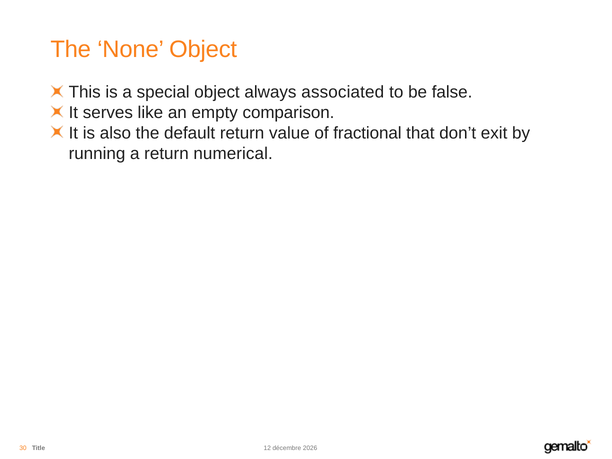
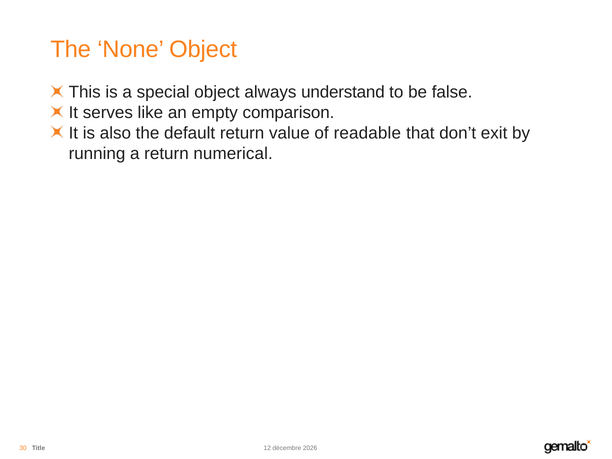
associated: associated -> understand
fractional: fractional -> readable
